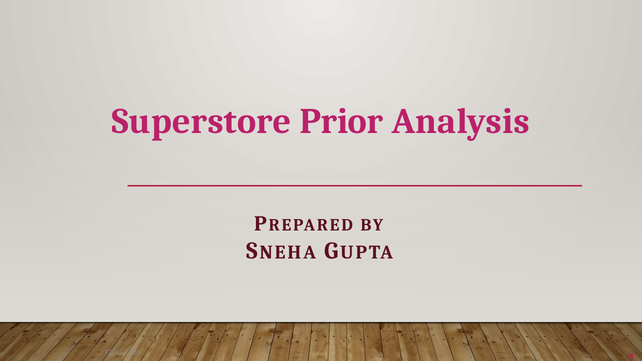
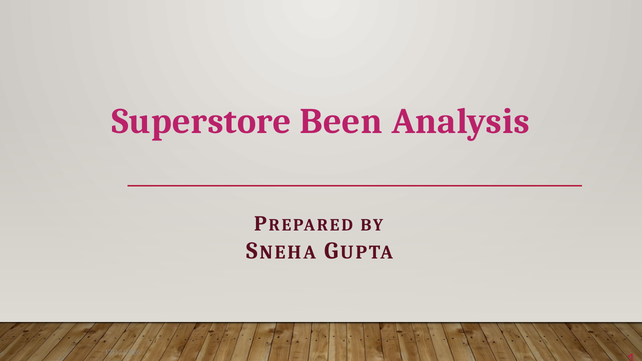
Prior: Prior -> Been
